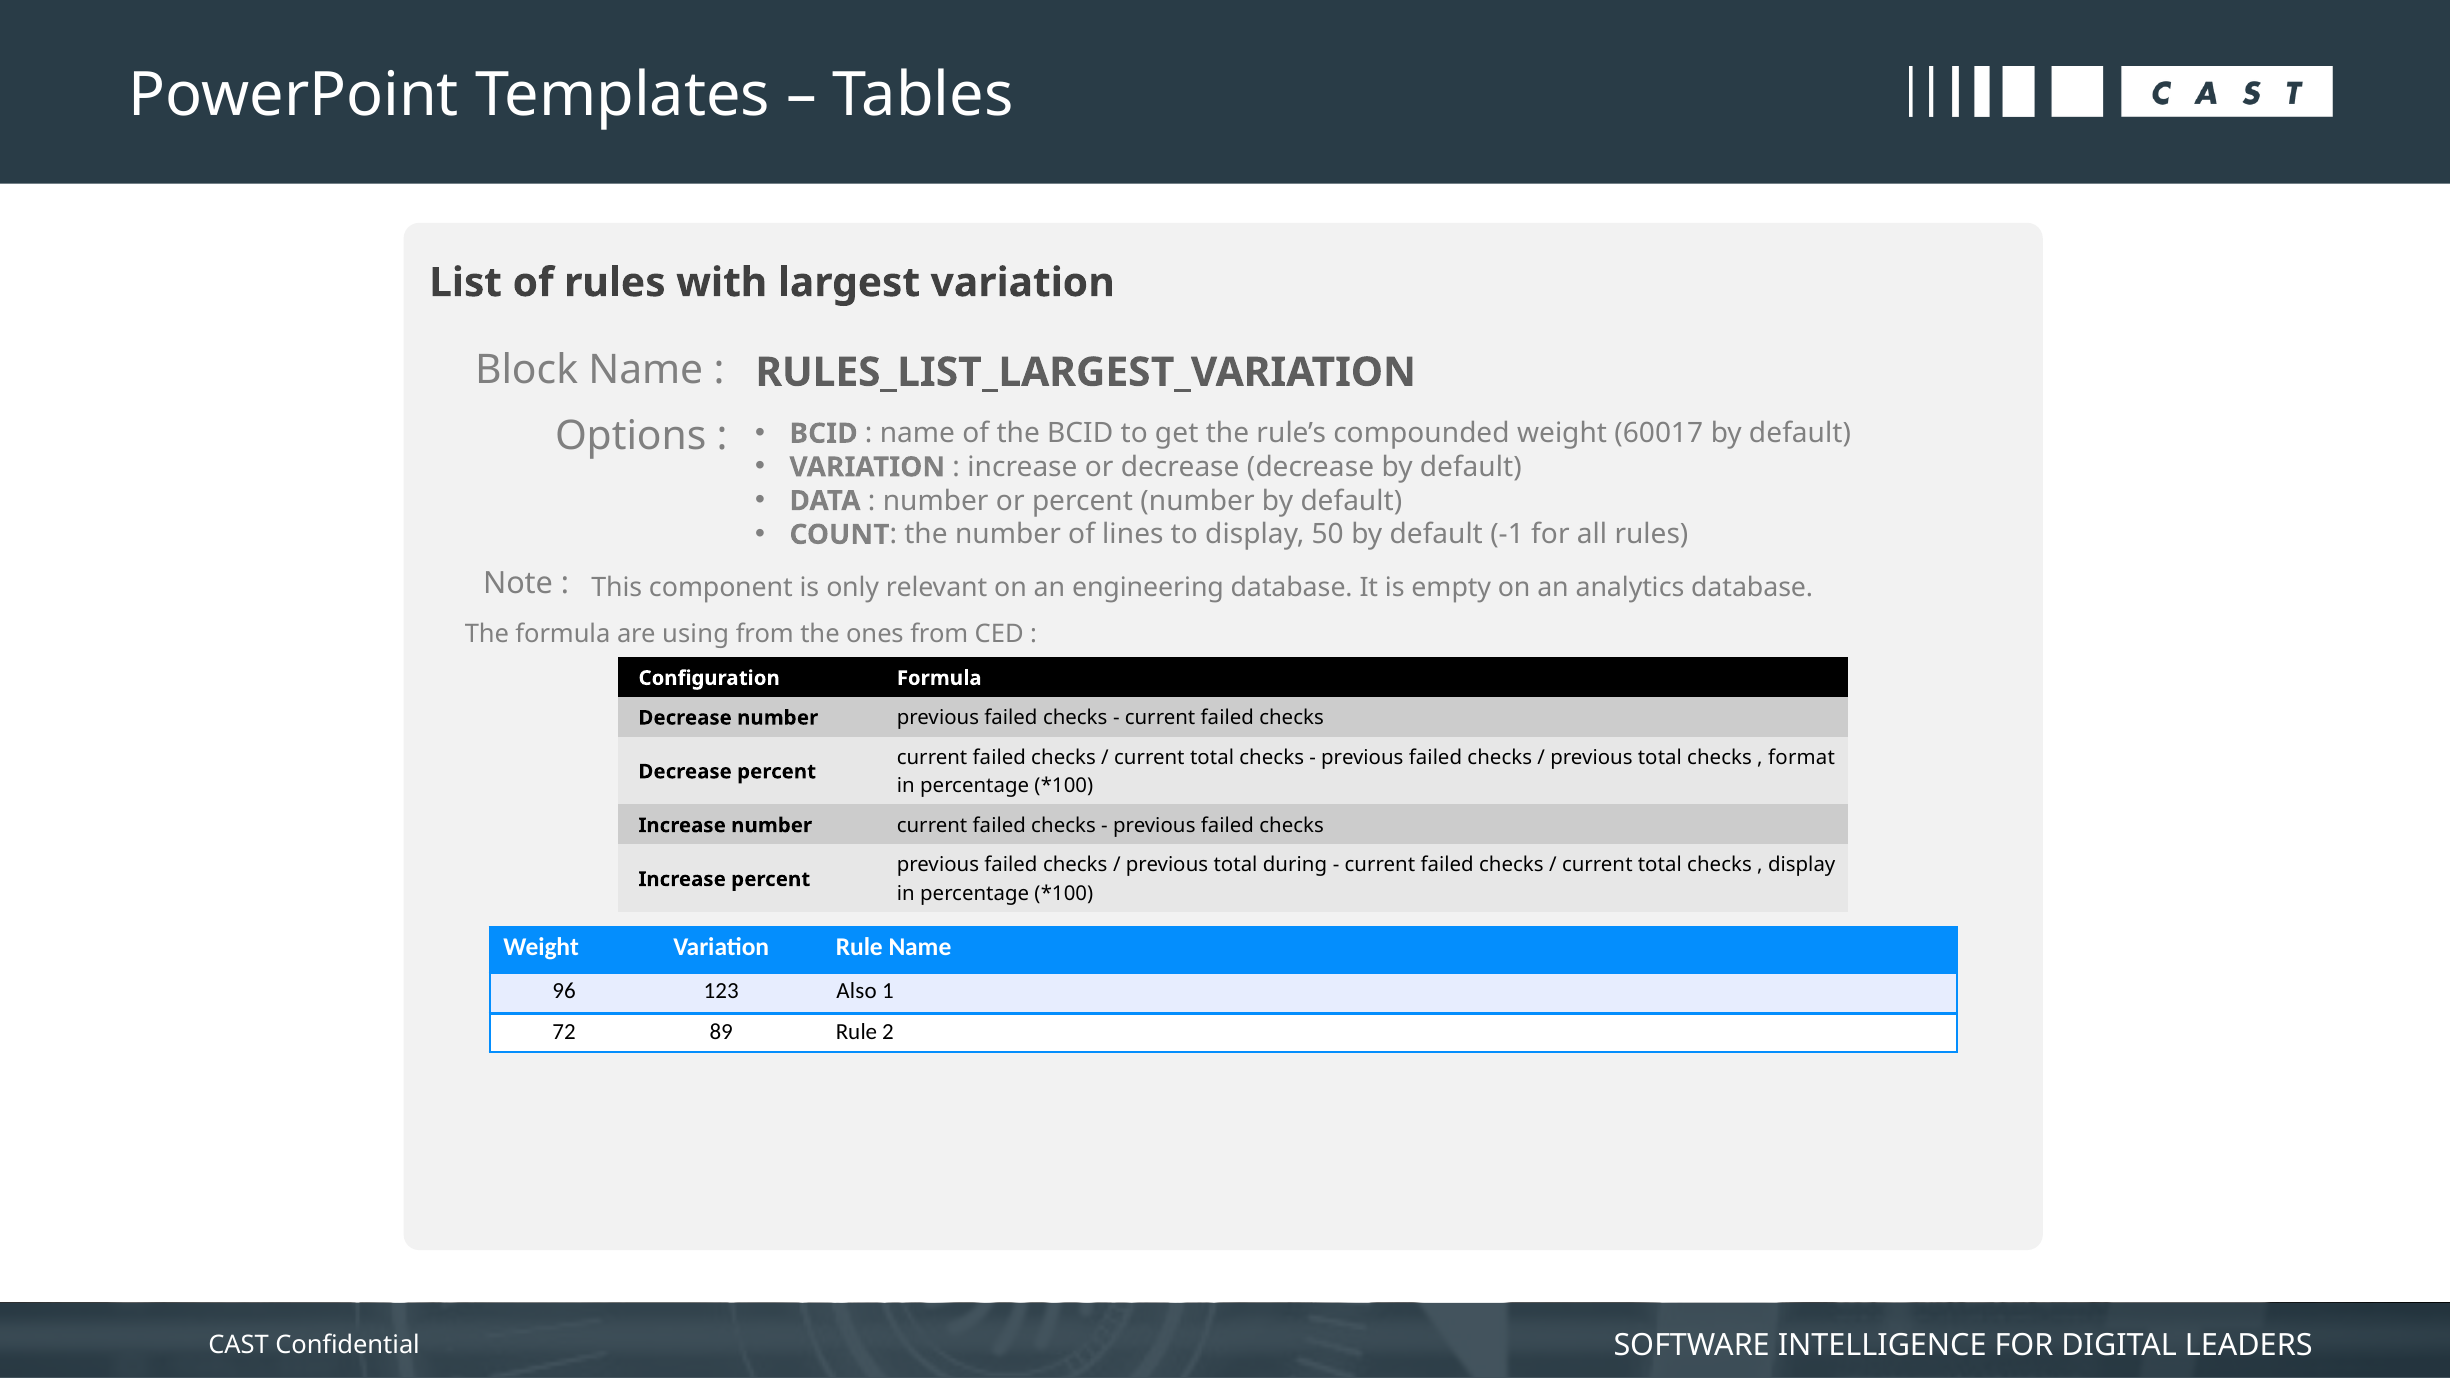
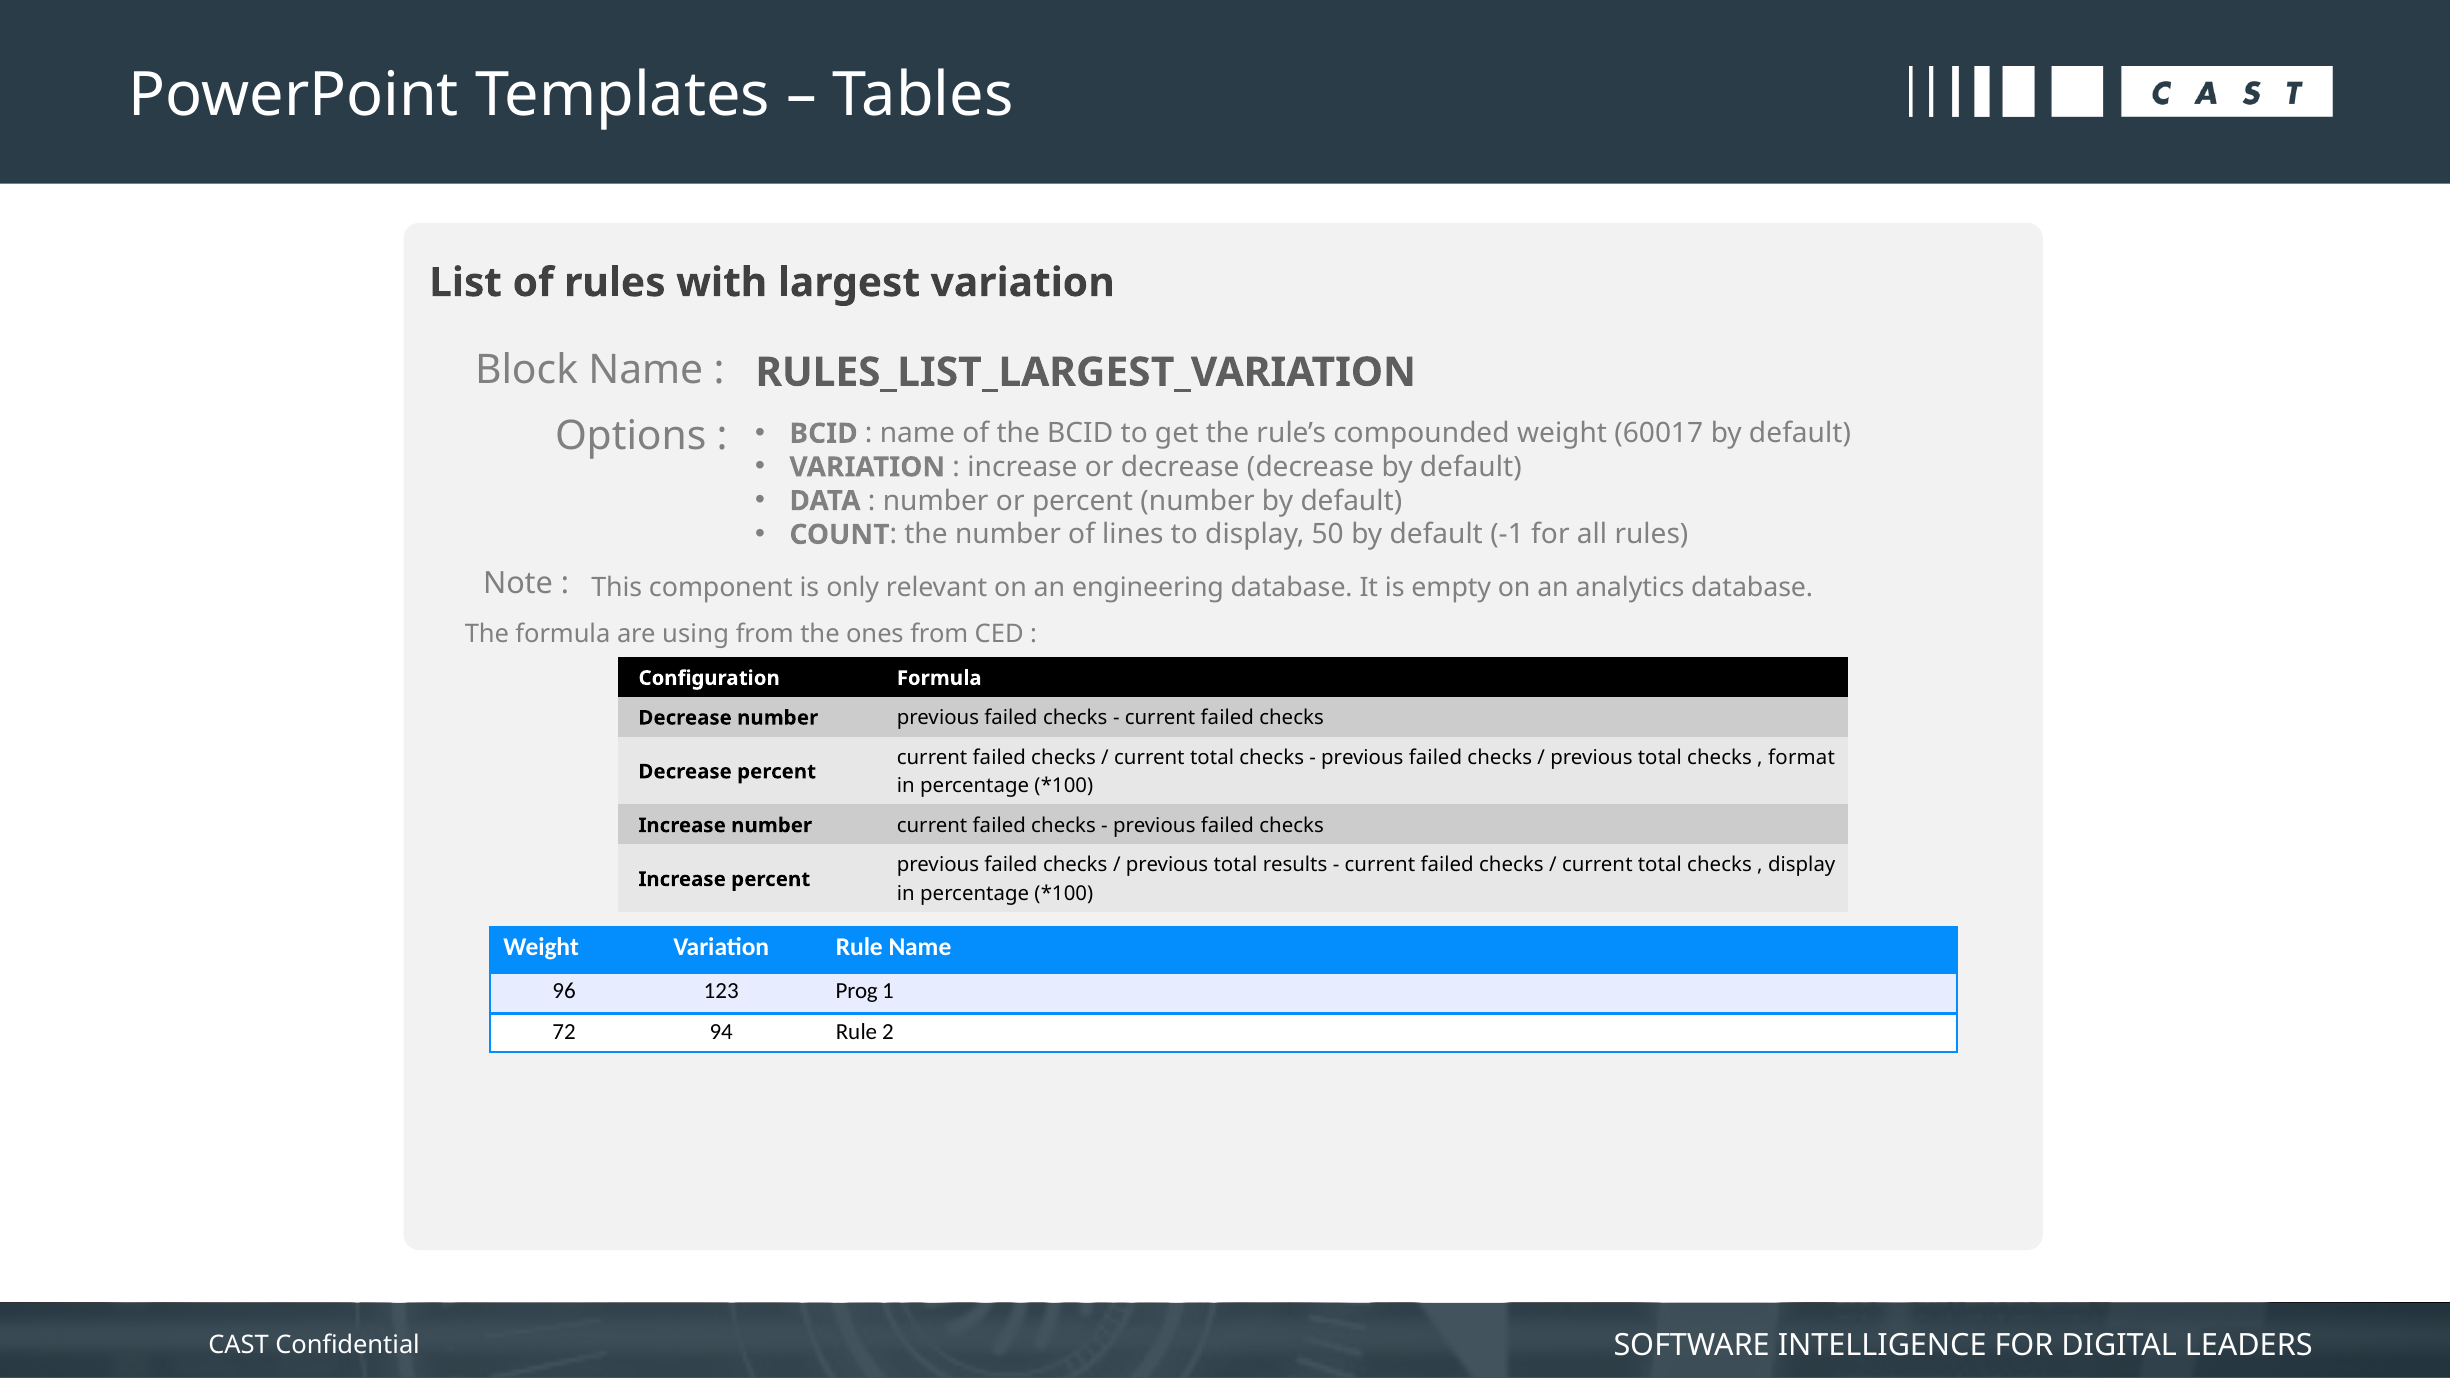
during: during -> results
Also: Also -> Prog
89: 89 -> 94
